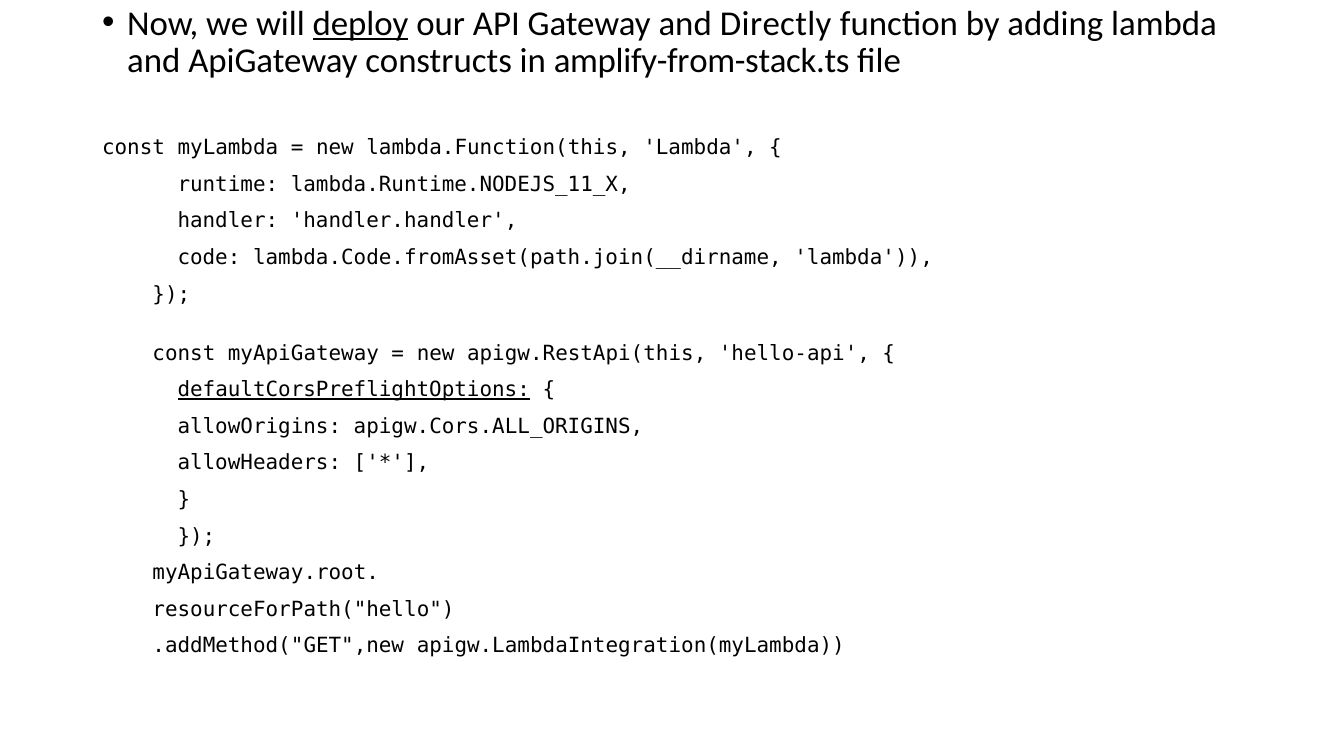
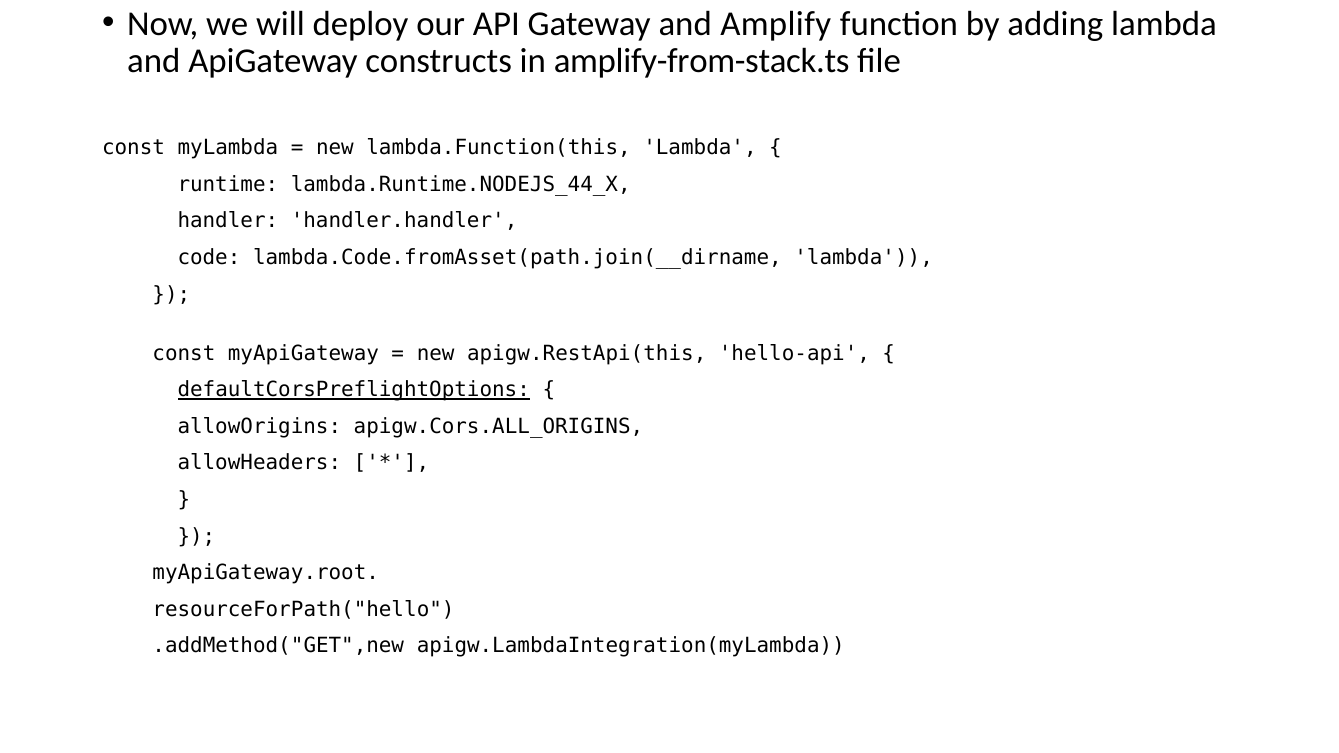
deploy underline: present -> none
Directly: Directly -> Amplify
lambda.Runtime.NODEJS_11_X: lambda.Runtime.NODEJS_11_X -> lambda.Runtime.NODEJS_44_X
